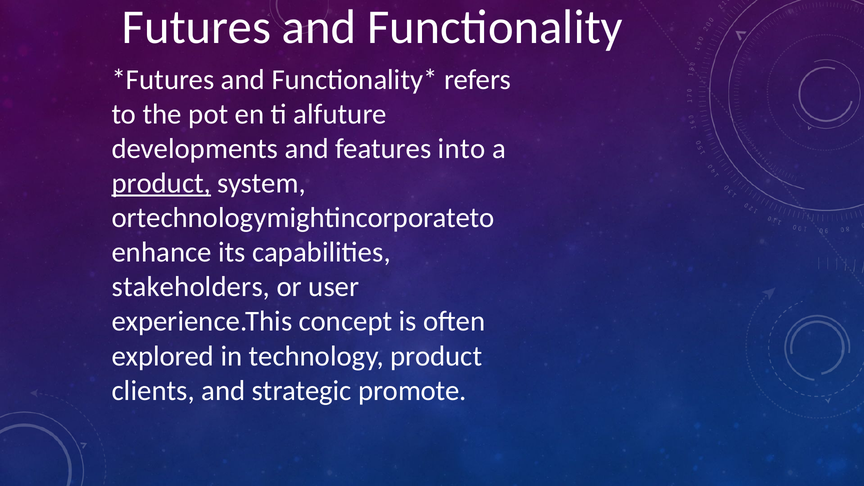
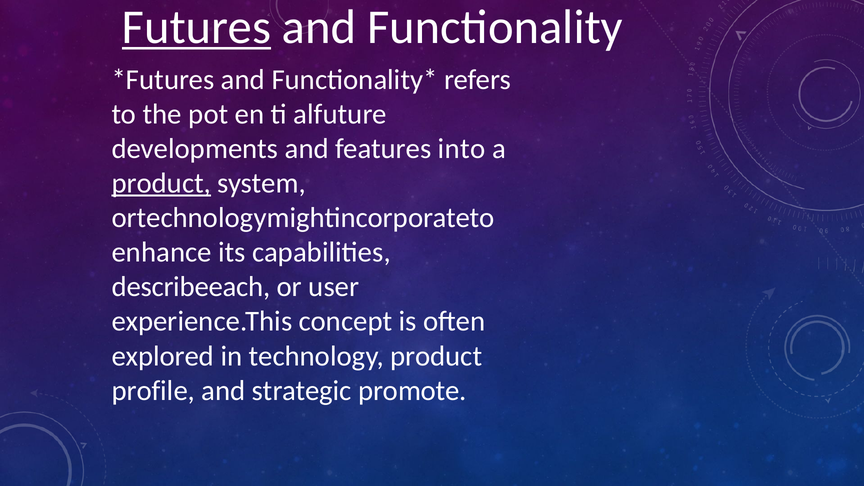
Futures underline: none -> present
stakeholders: stakeholders -> describeeach
clients: clients -> profile
